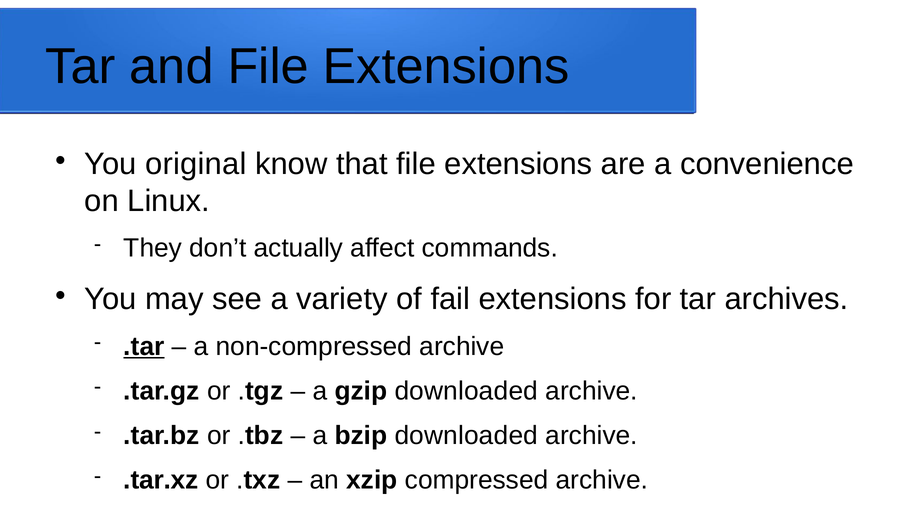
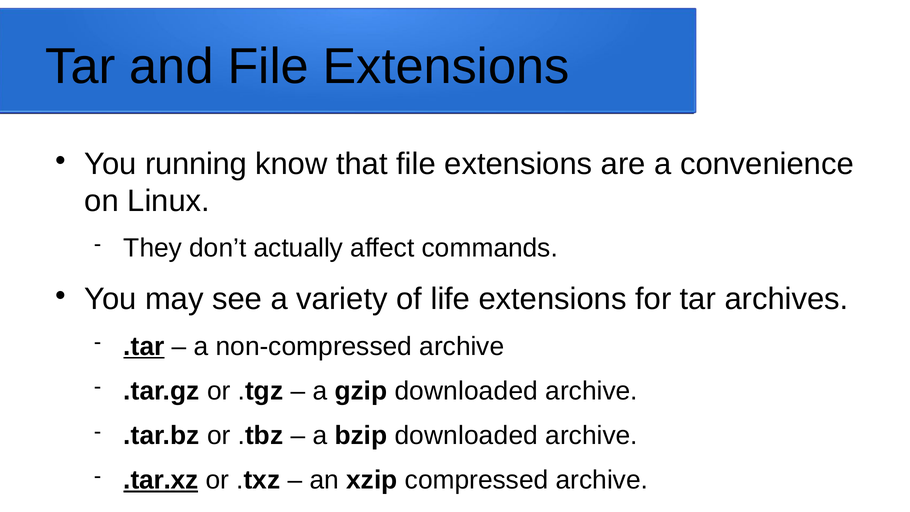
original: original -> running
fail: fail -> life
.tar.xz underline: none -> present
